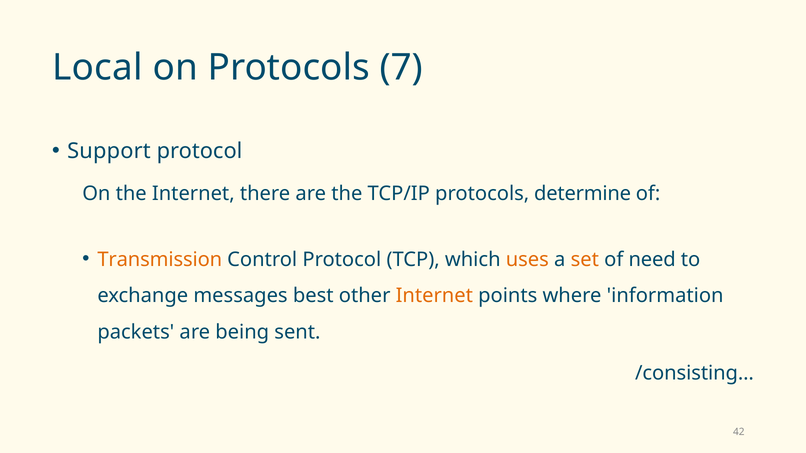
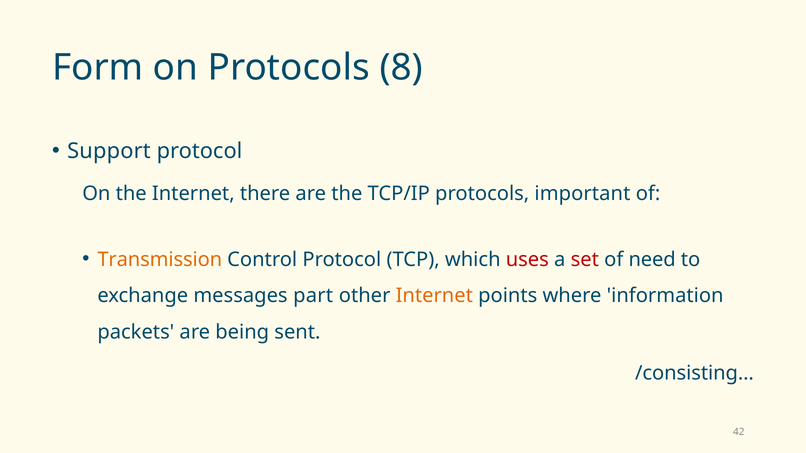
Local: Local -> Form
7: 7 -> 8
determine: determine -> important
uses colour: orange -> red
set colour: orange -> red
best: best -> part
